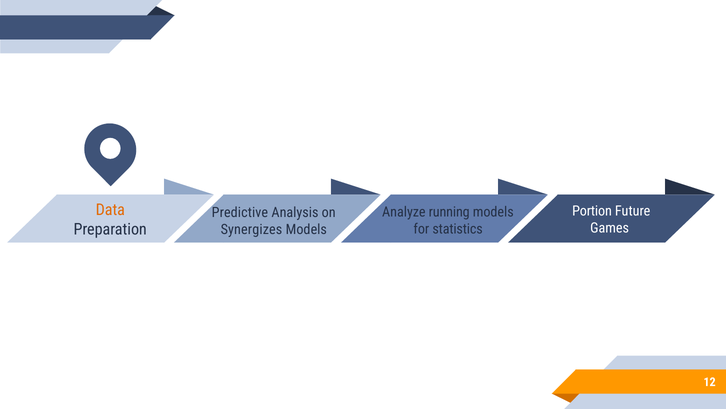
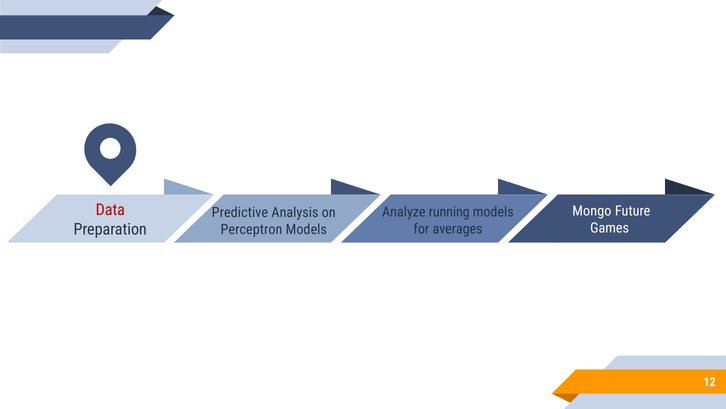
Data colour: orange -> red
Portion: Portion -> Mongo
statistics: statistics -> averages
Synergizes: Synergizes -> Perceptron
